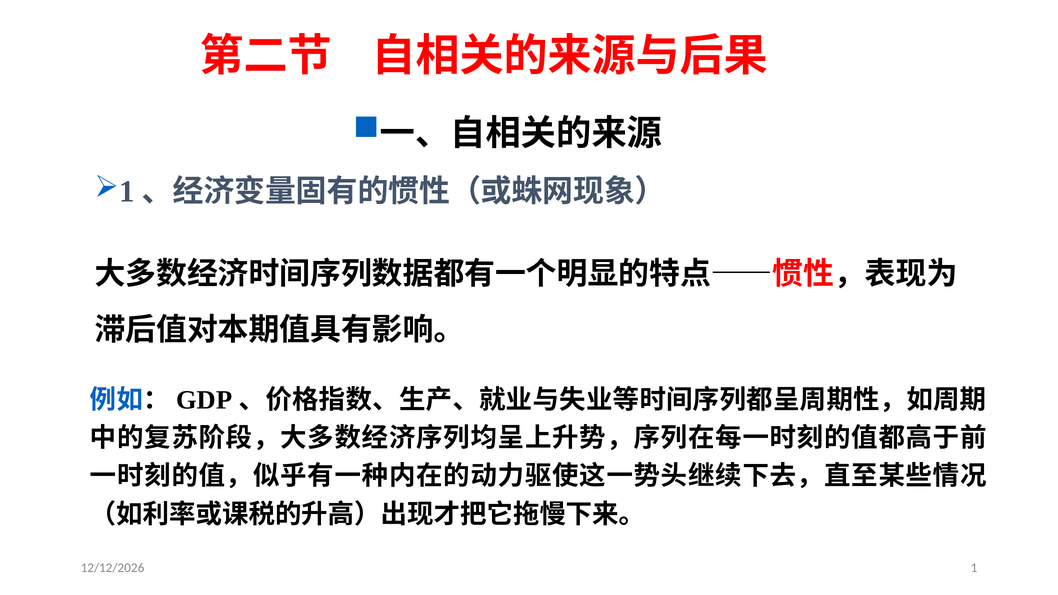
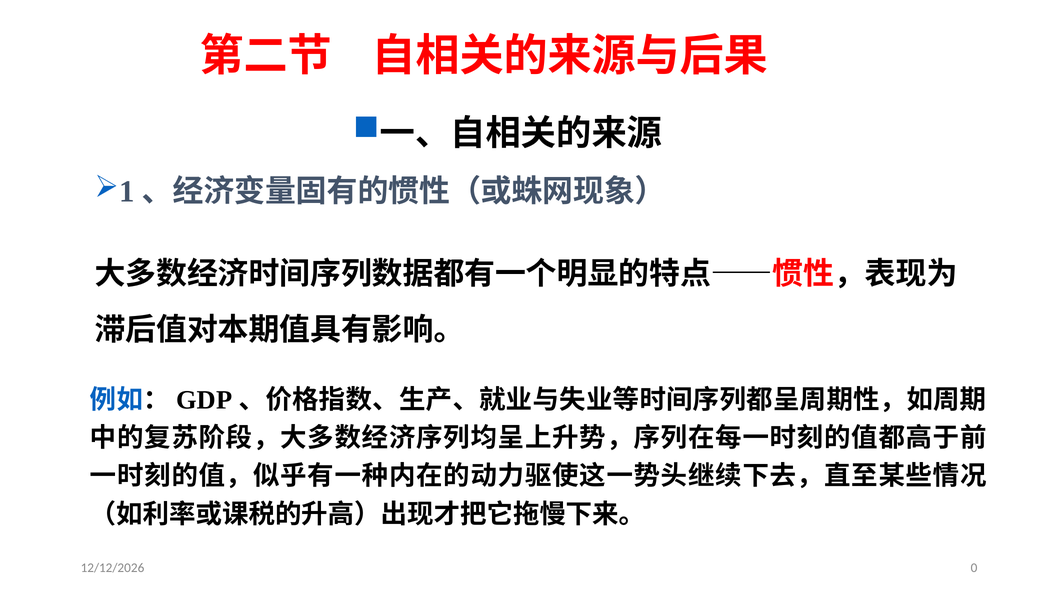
1: 1 -> 0
